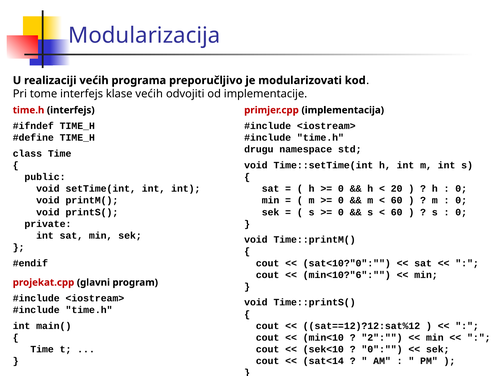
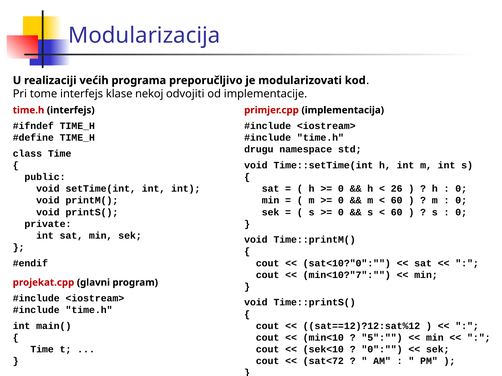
klase većih: većih -> nekoj
20: 20 -> 26
min<10?"6: min<10?"6 -> min<10?"7
2: 2 -> 5
sat<14: sat<14 -> sat<72
